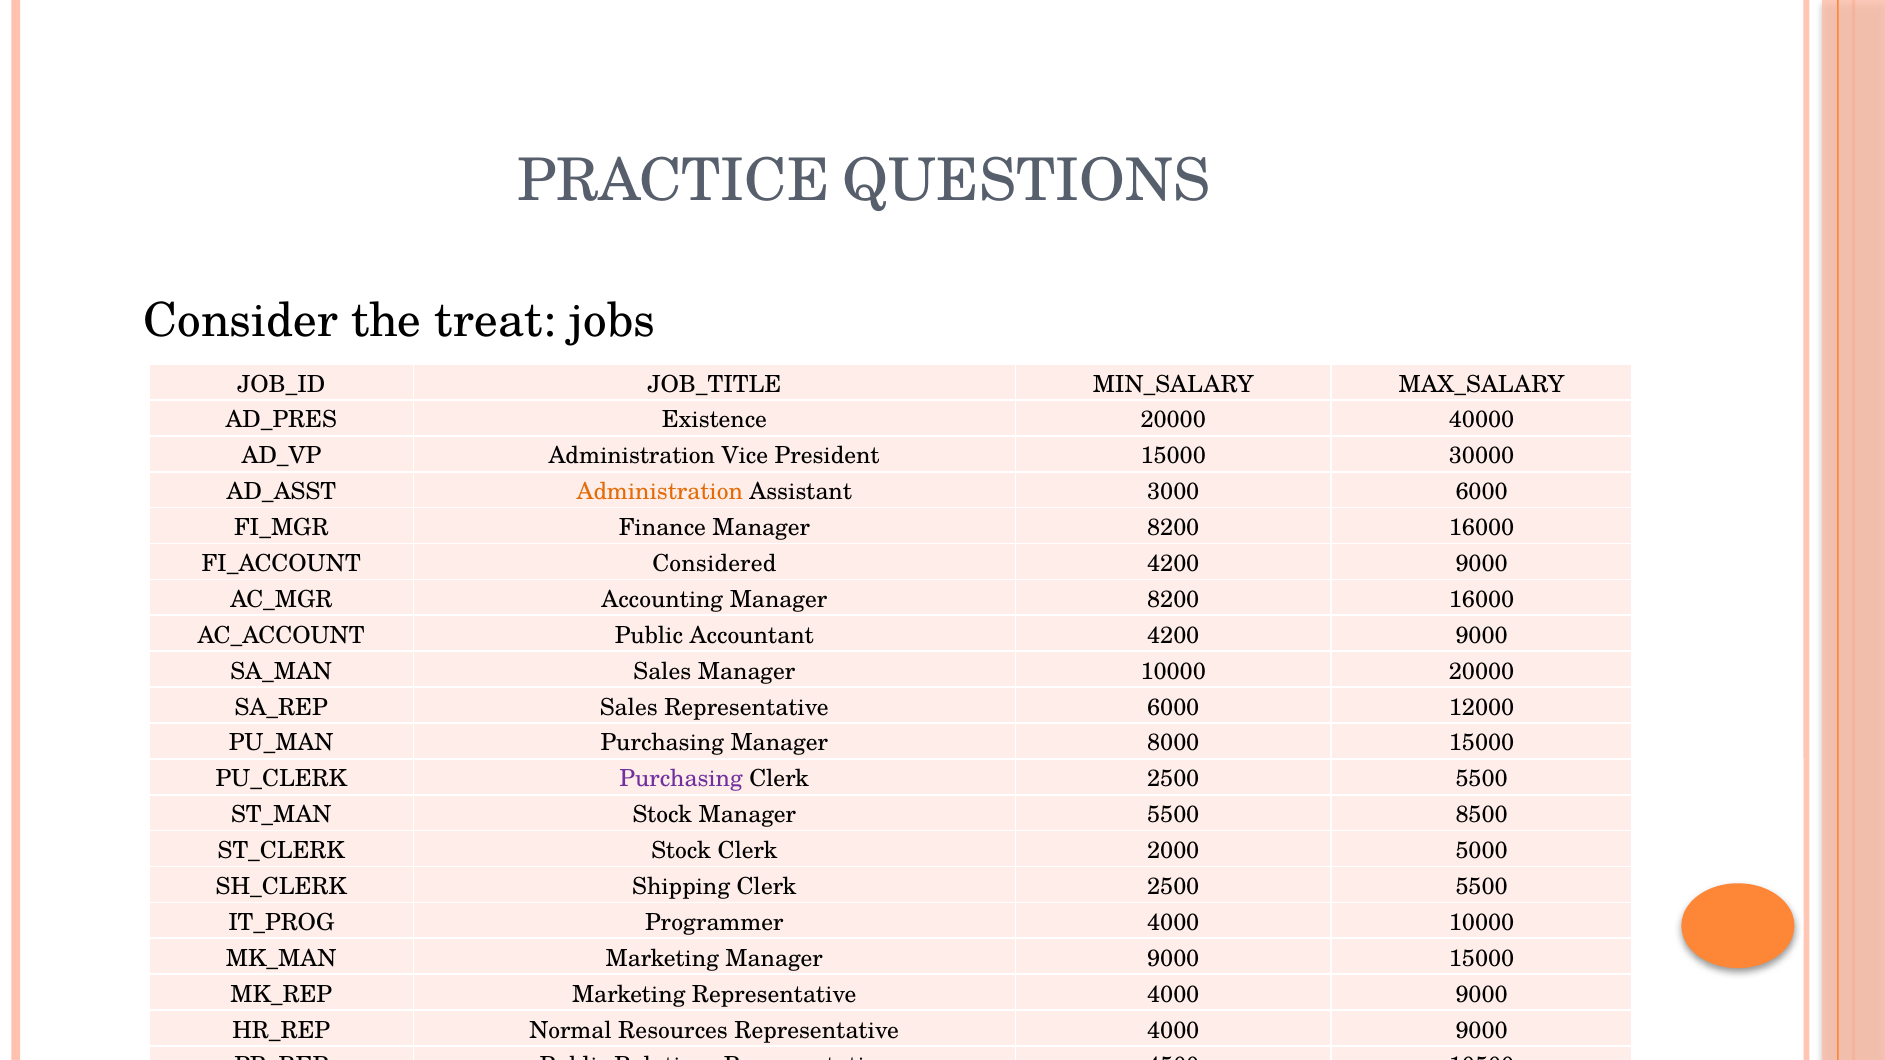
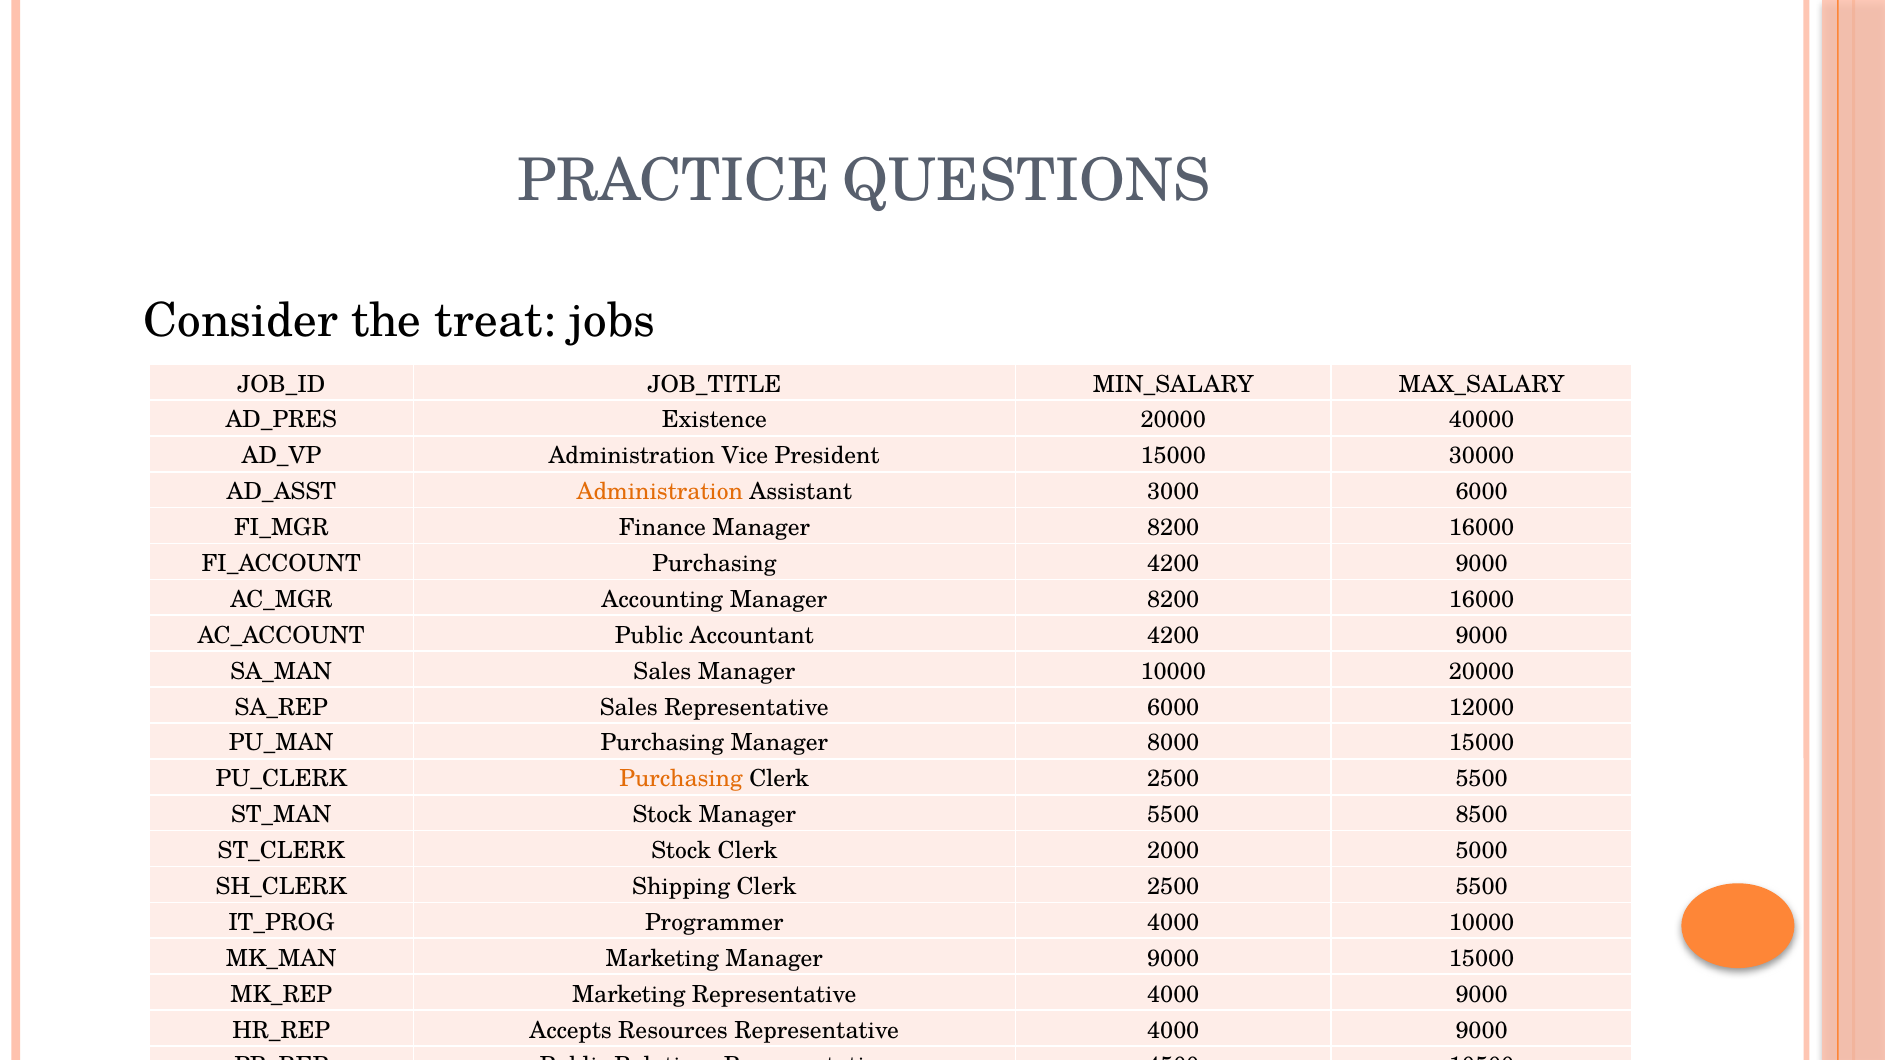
Considered at (714, 564): Considered -> Purchasing
Purchasing at (681, 779) colour: purple -> orange
Normal: Normal -> Accepts
